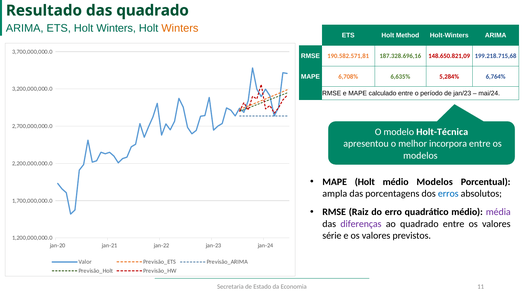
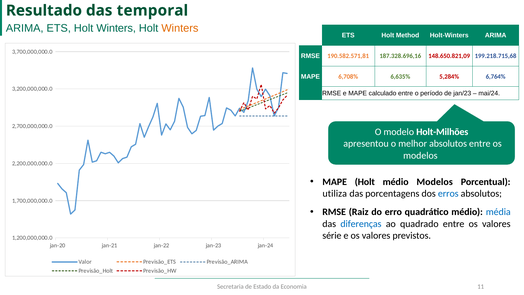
das quadrado: quadrado -> temporal
Holt-Técnica: Holt-Técnica -> Holt-Milhões
melhor incorpora: incorpora -> absolutos
ampla: ampla -> utiliza
média colour: purple -> blue
diferenças colour: purple -> blue
